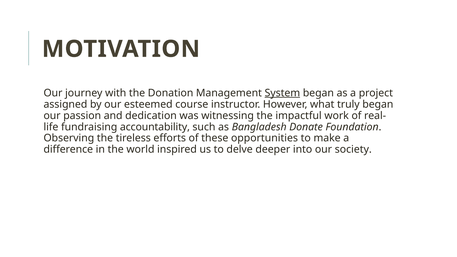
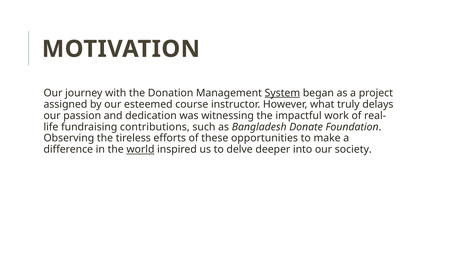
truly began: began -> delays
accountability: accountability -> contributions
world underline: none -> present
